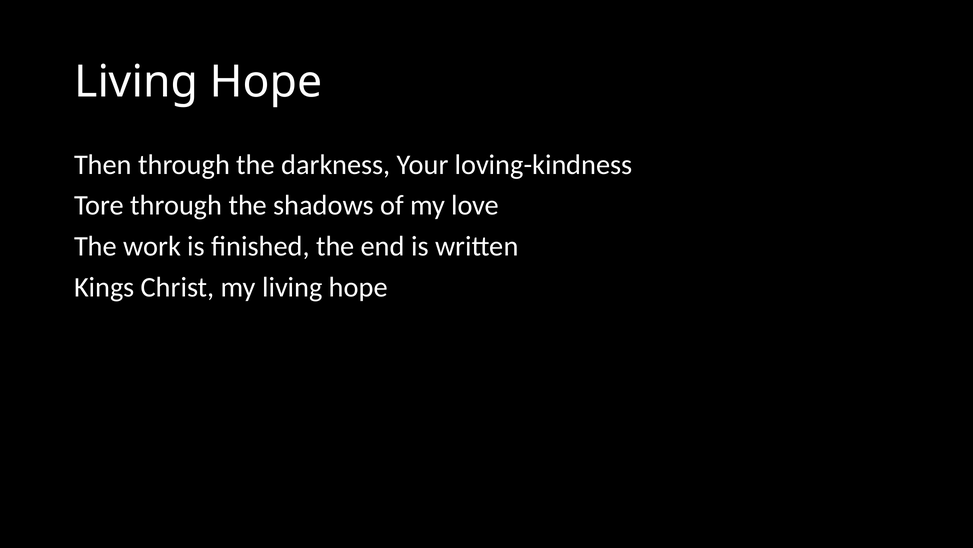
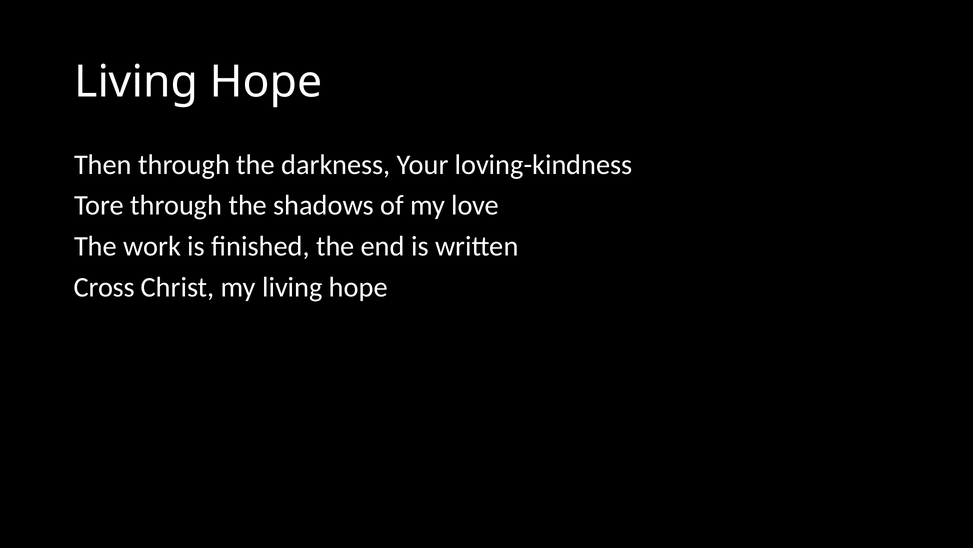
Kings: Kings -> Cross
